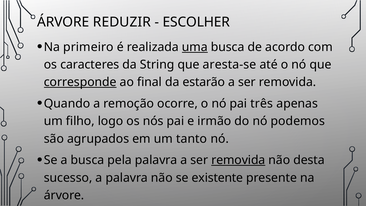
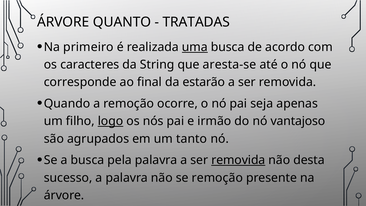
REDUZIR: REDUZIR -> QUANTO
ESCOLHER: ESCOLHER -> TRATADAS
corresponde underline: present -> none
três: três -> seja
logo underline: none -> present
podemos: podemos -> vantajoso
se existente: existente -> remoção
